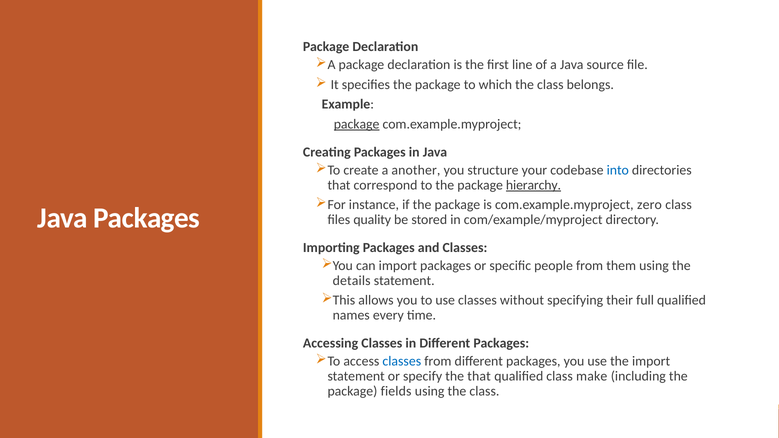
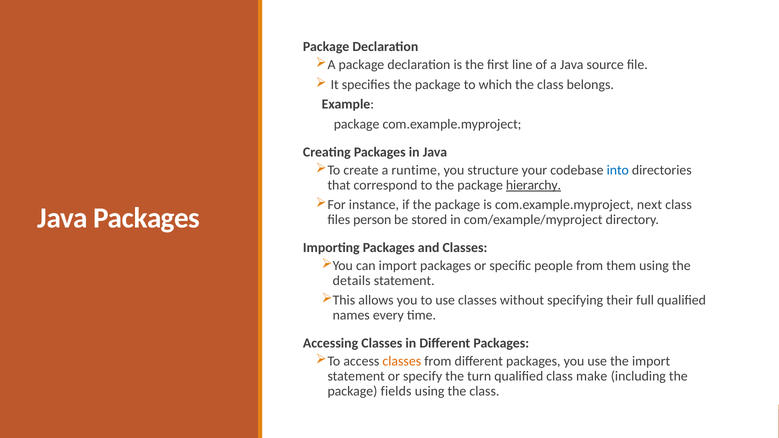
package at (357, 124) underline: present -> none
another: another -> runtime
zero: zero -> next
quality: quality -> person
classes at (402, 361) colour: blue -> orange
the that: that -> turn
